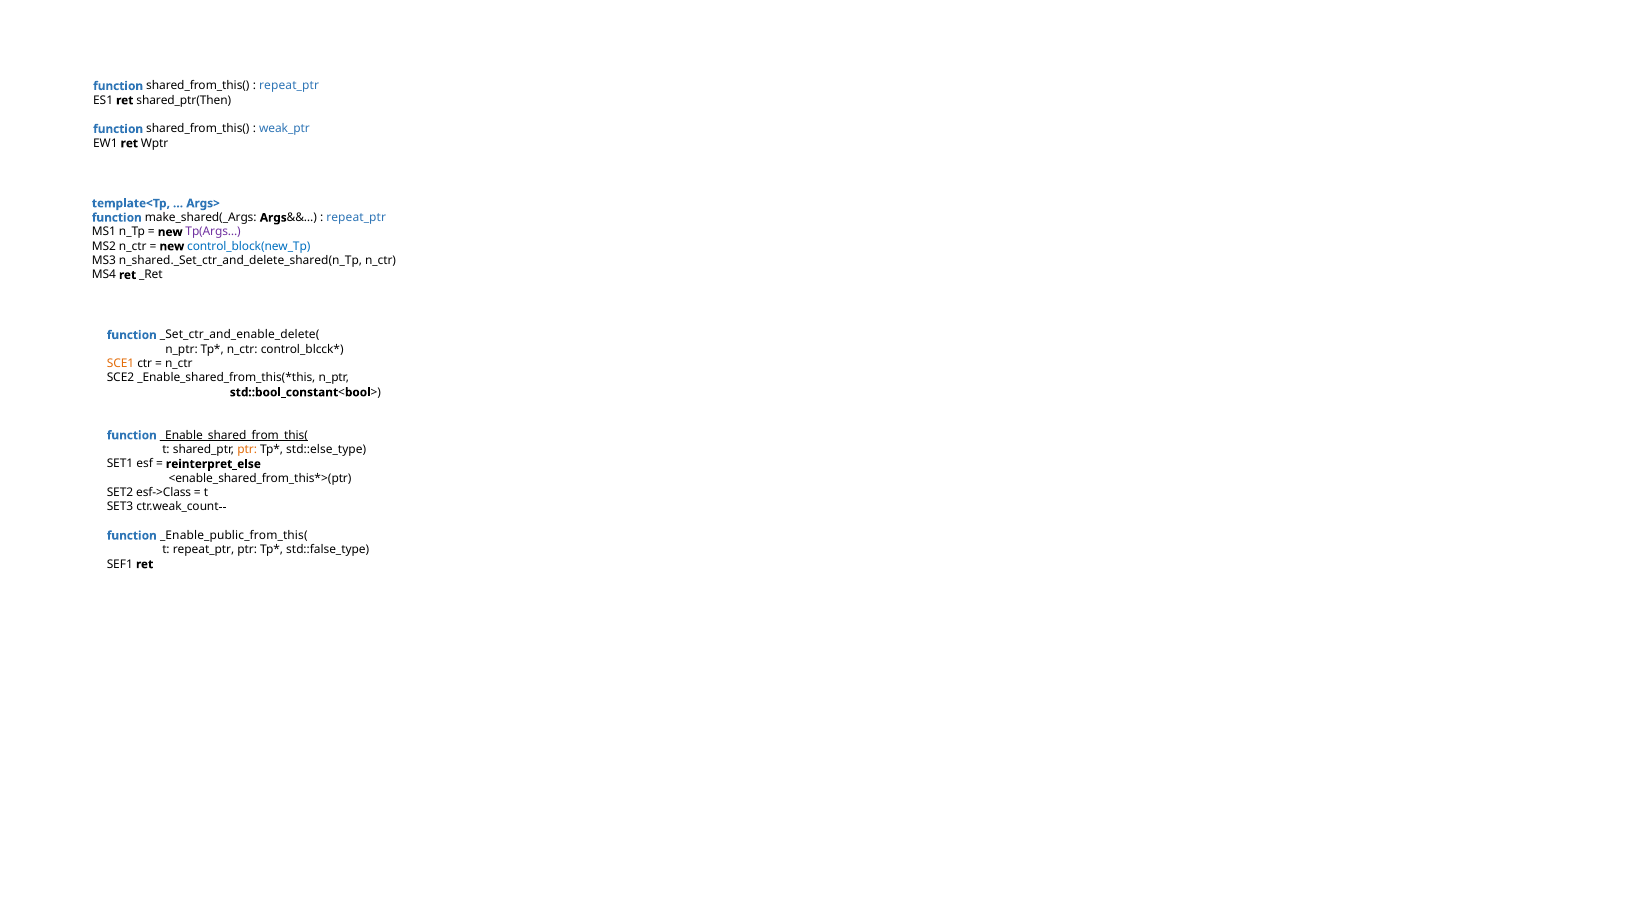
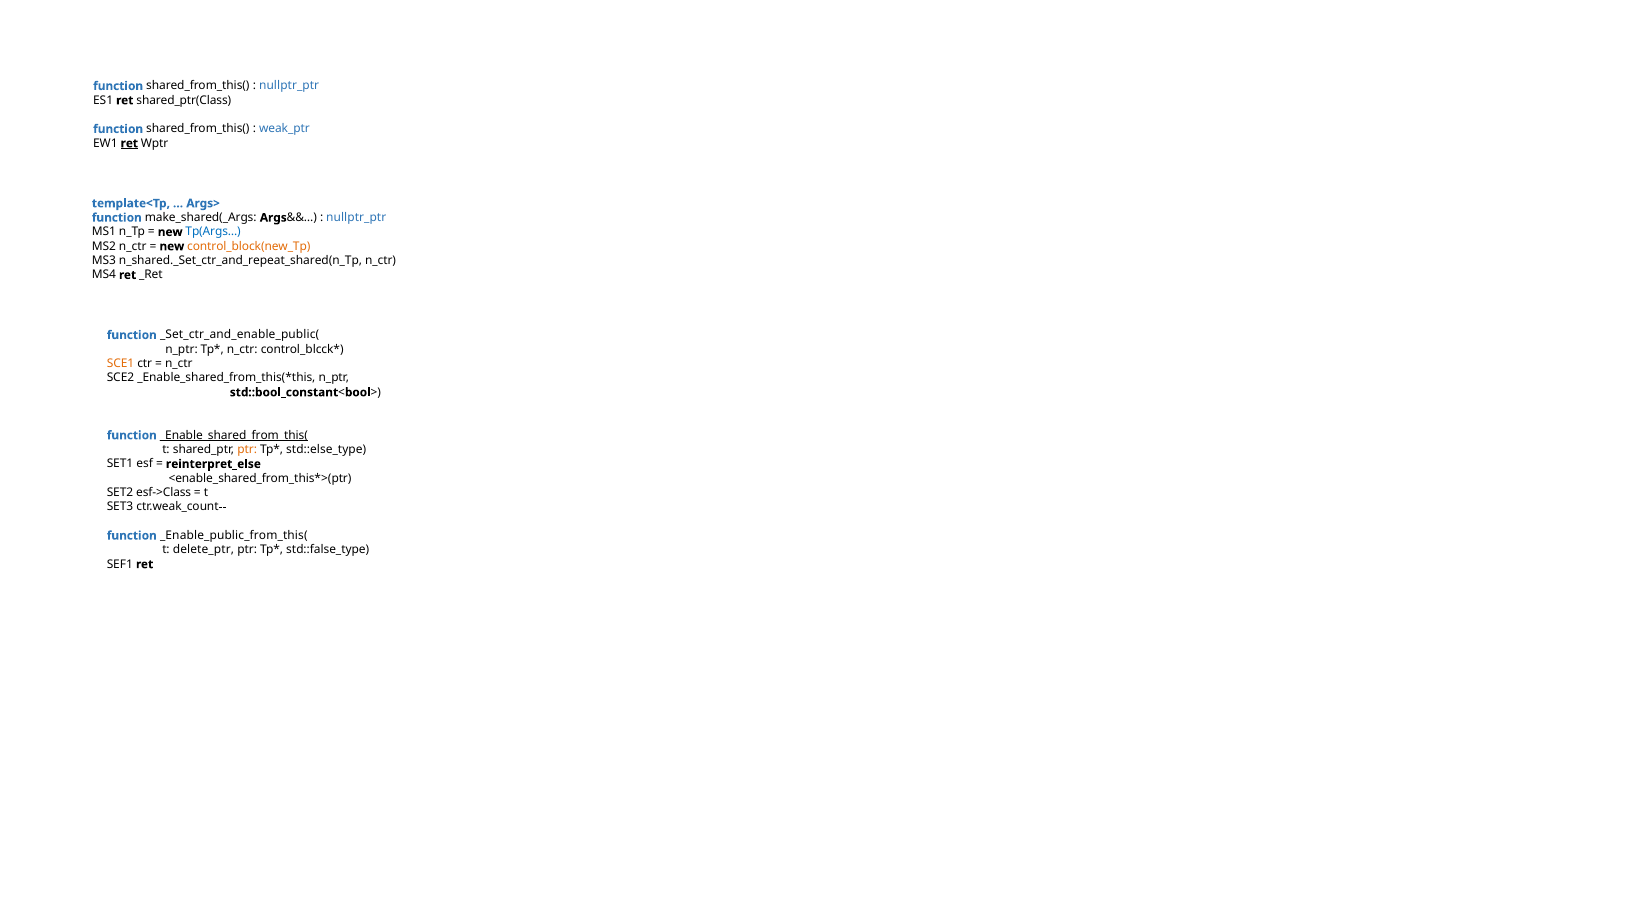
repeat_ptr at (289, 86): repeat_ptr -> nullptr_ptr
shared_ptr(Then: shared_ptr(Then -> shared_ptr(Class
ret at (129, 143) underline: none -> present
repeat_ptr at (356, 218): repeat_ptr -> nullptr_ptr
Tp(Args… colour: purple -> blue
control_block(new_Tp colour: blue -> orange
n_shared._Set_ctr_and_delete_shared(n_Tp: n_shared._Set_ctr_and_delete_shared(n_Tp -> n_shared._Set_ctr_and_repeat_shared(n_Tp
_Set_ctr_and_enable_delete(: _Set_ctr_and_enable_delete( -> _Set_ctr_and_enable_public(
t repeat_ptr: repeat_ptr -> delete_ptr
